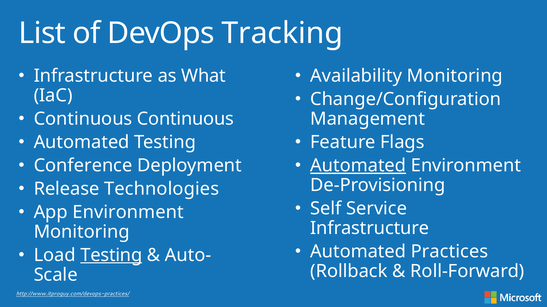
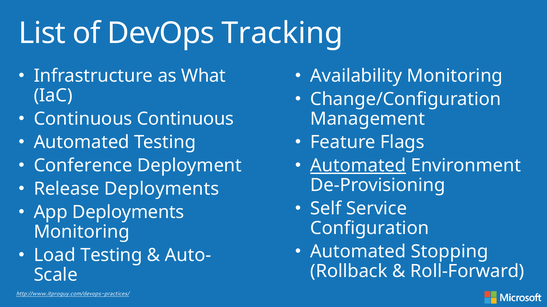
Release Technologies: Technologies -> Deployments
App Environment: Environment -> Deployments
Infrastructure at (370, 229): Infrastructure -> Configuration
Practices: Practices -> Stopping
Testing at (111, 256) underline: present -> none
